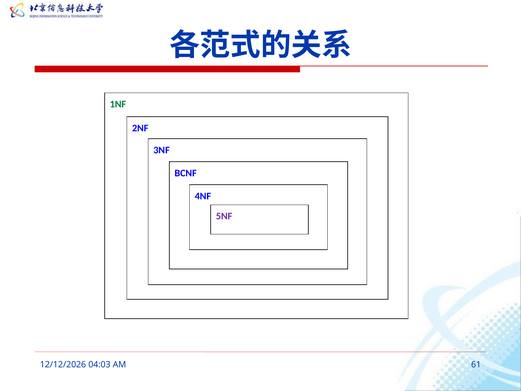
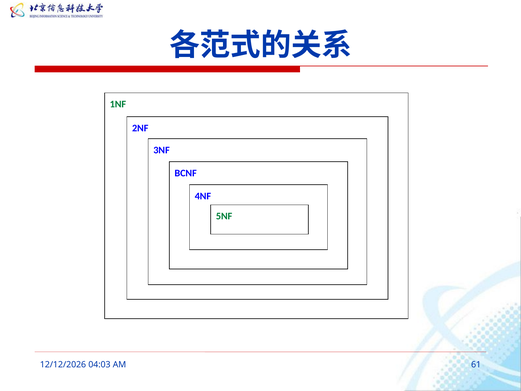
5NF colour: purple -> green
